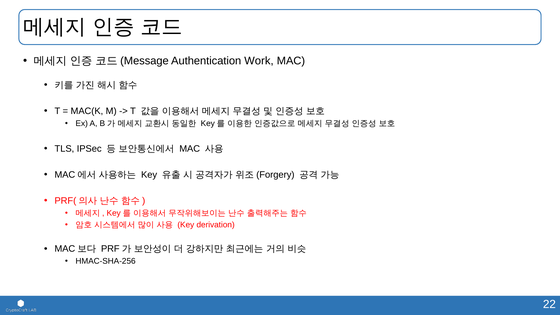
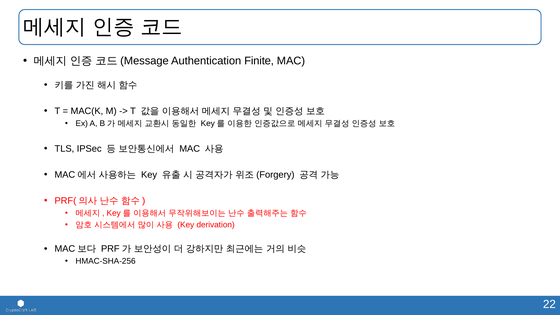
Work: Work -> Finite
